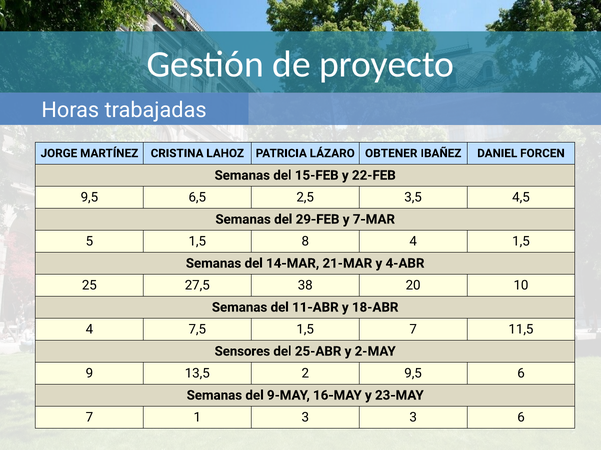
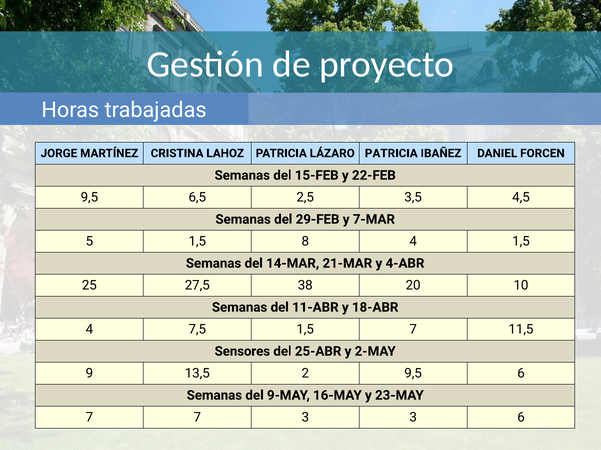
LÁZARO OBTENER: OBTENER -> PATRICIA
7 1: 1 -> 7
